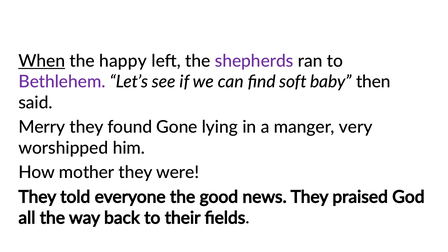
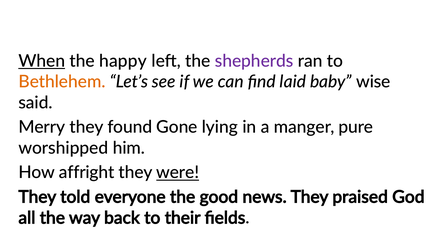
Bethlehem colour: purple -> orange
soft: soft -> laid
then: then -> wise
very: very -> pure
mother: mother -> affright
were underline: none -> present
